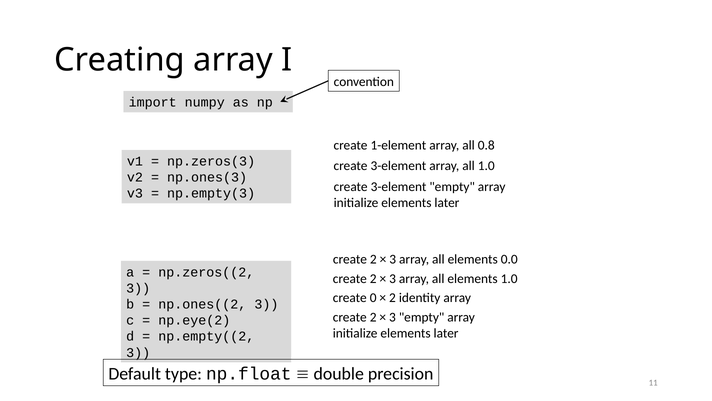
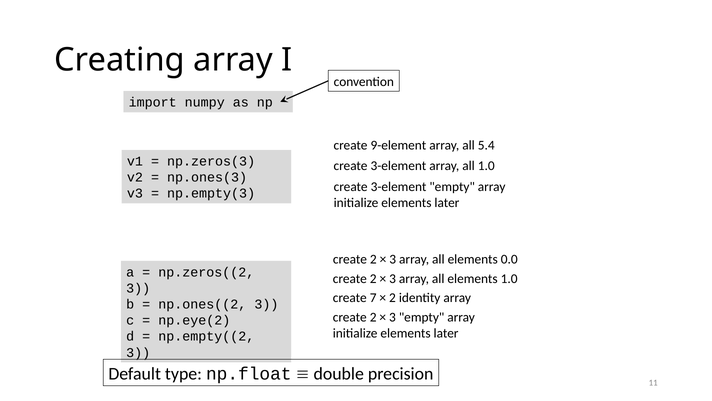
1-element: 1-element -> 9-element
0.8: 0.8 -> 5.4
0: 0 -> 7
